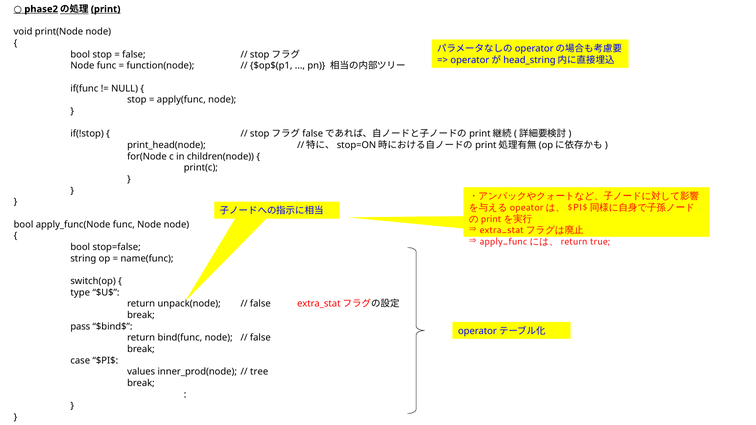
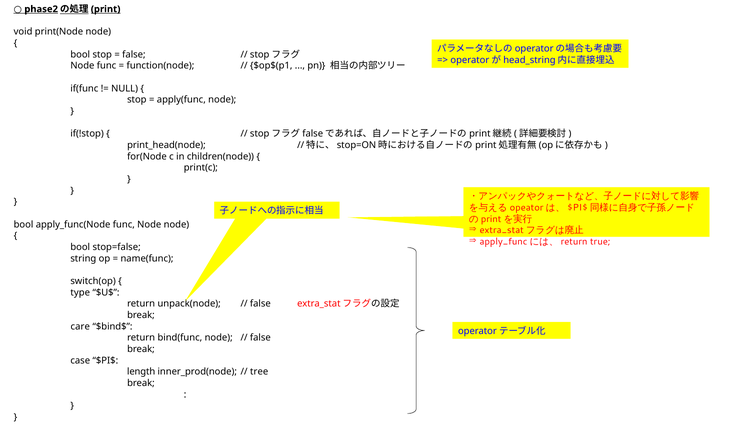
pass: pass -> care
values: values -> length
